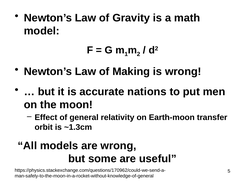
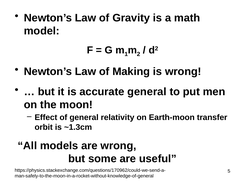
accurate nations: nations -> general
